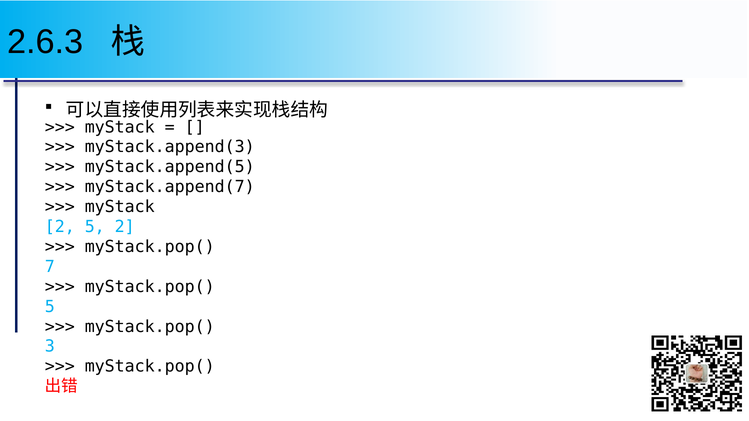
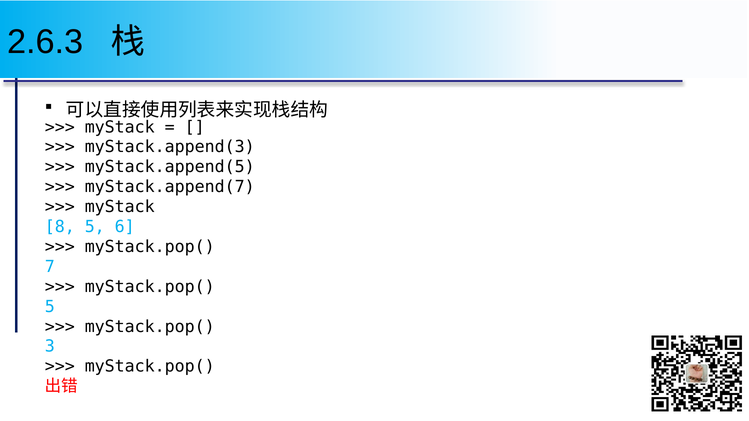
2 at (60, 227): 2 -> 8
5 2: 2 -> 6
